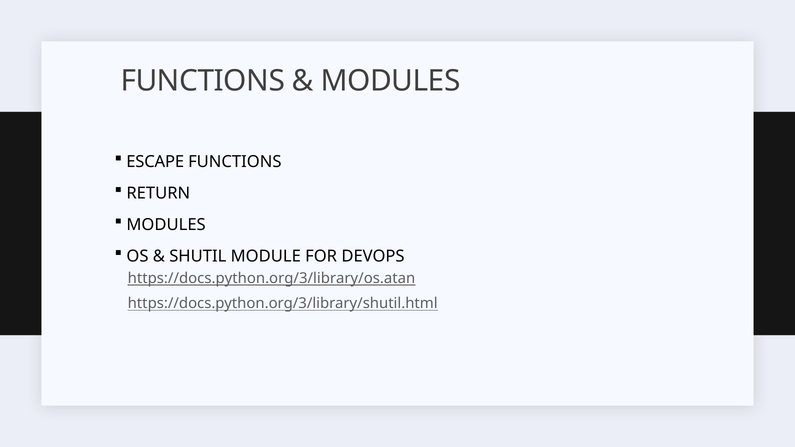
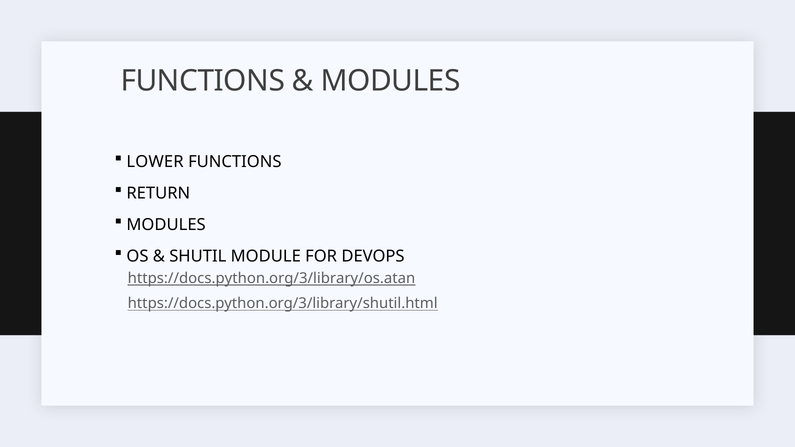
ESCAPE: ESCAPE -> LOWER
